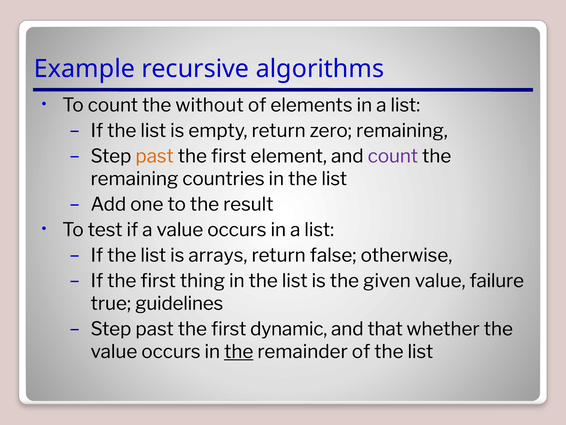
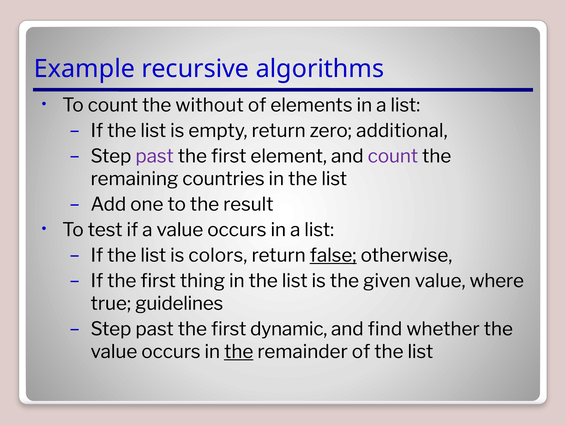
zero remaining: remaining -> additional
past at (155, 156) colour: orange -> purple
arrays: arrays -> colors
false underline: none -> present
failure: failure -> where
that: that -> find
